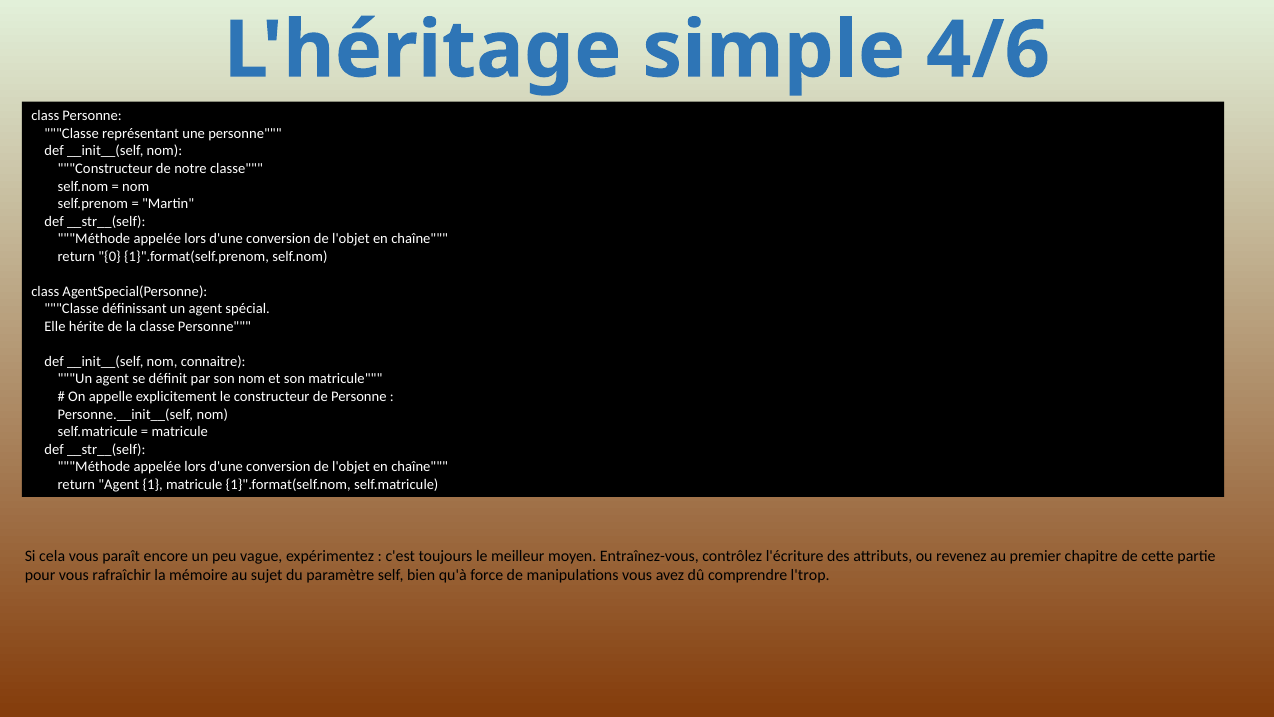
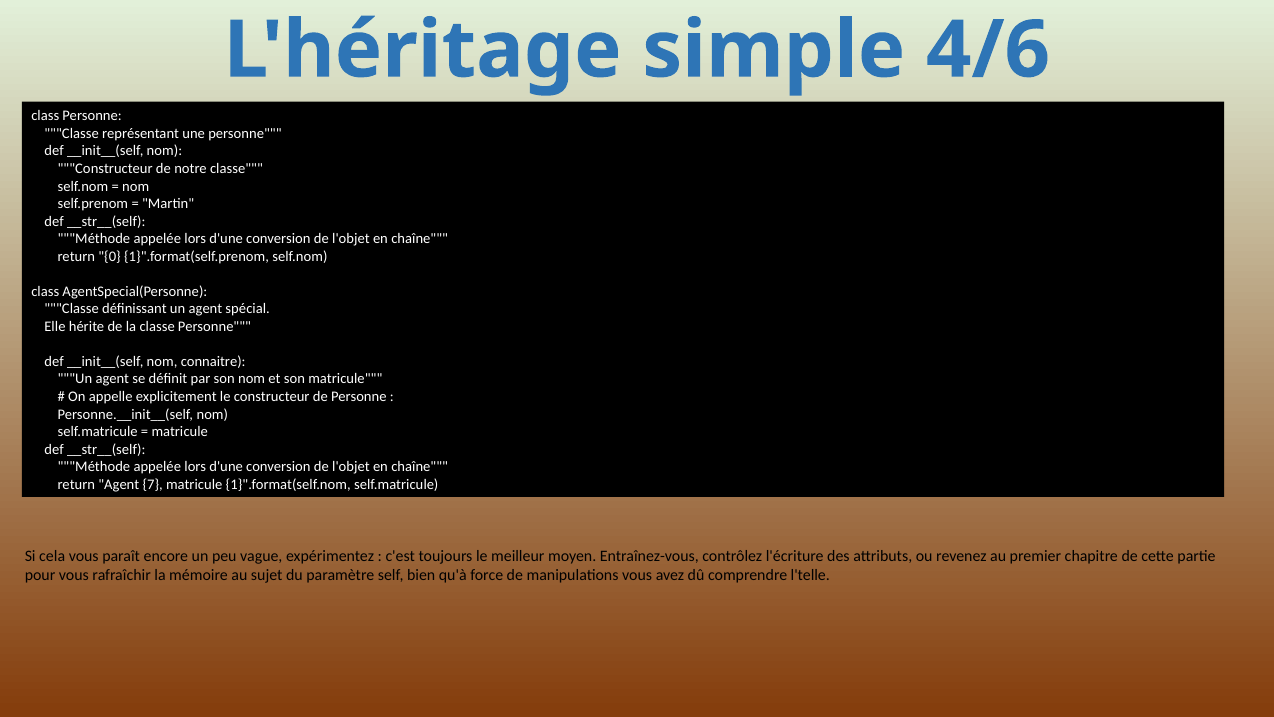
1: 1 -> 7
l'trop: l'trop -> l'telle
